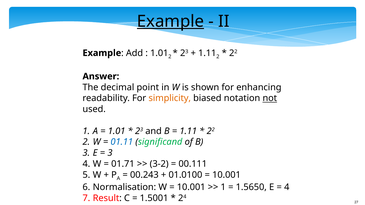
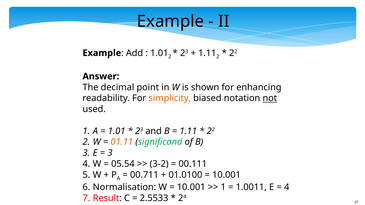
Example at (171, 21) underline: present -> none
01.11 colour: blue -> orange
01.71: 01.71 -> 05.54
00.243: 00.243 -> 00.711
1.5650: 1.5650 -> 1.0011
1.5001: 1.5001 -> 2.5533
